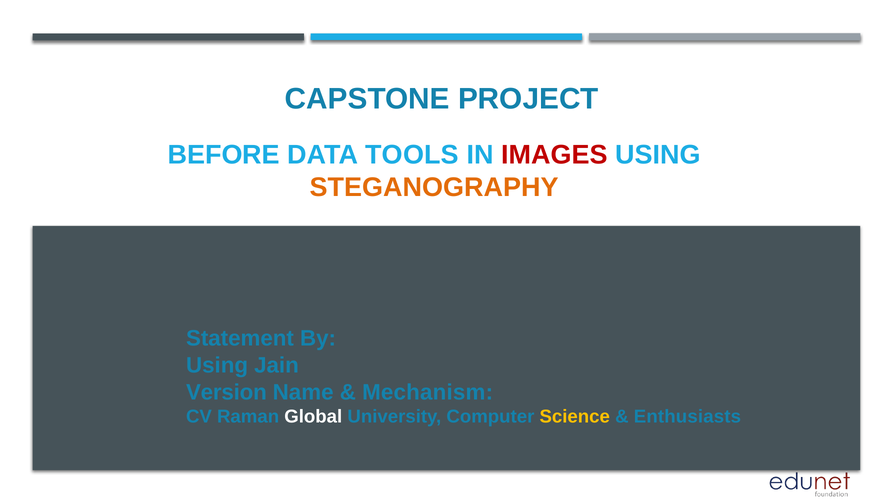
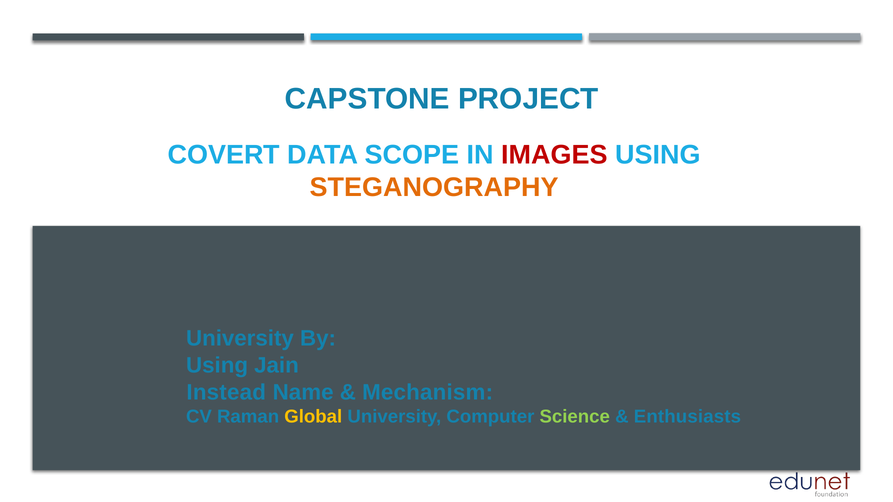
BEFORE: BEFORE -> COVERT
TOOLS: TOOLS -> SCOPE
Statement at (240, 339): Statement -> University
Version: Version -> Instead
Global colour: white -> yellow
Science colour: yellow -> light green
